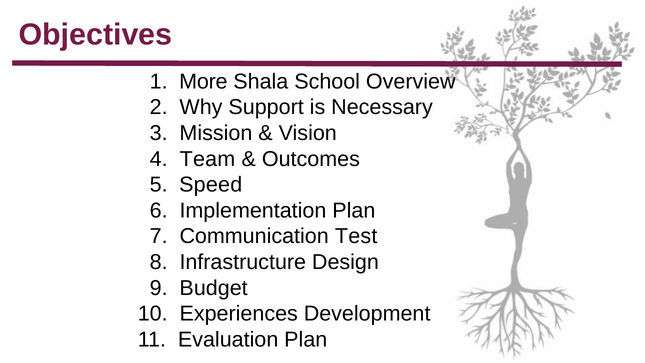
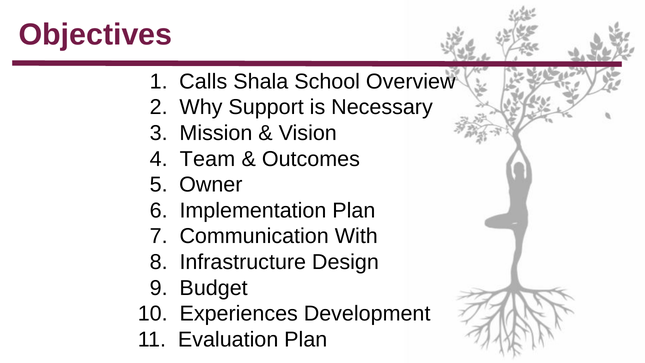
More: More -> Calls
Speed: Speed -> Owner
Test: Test -> With
